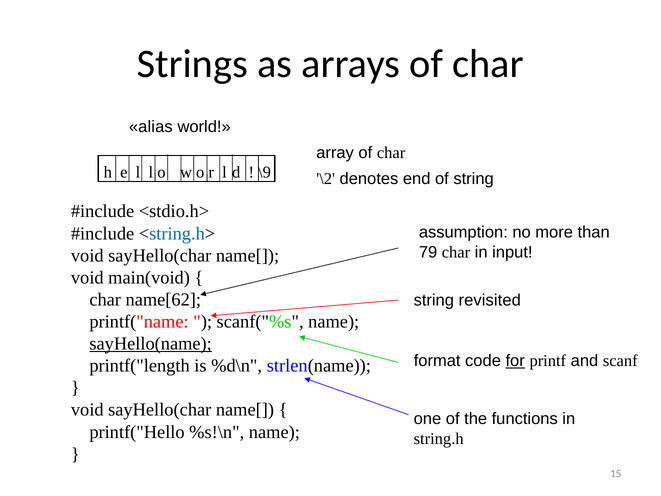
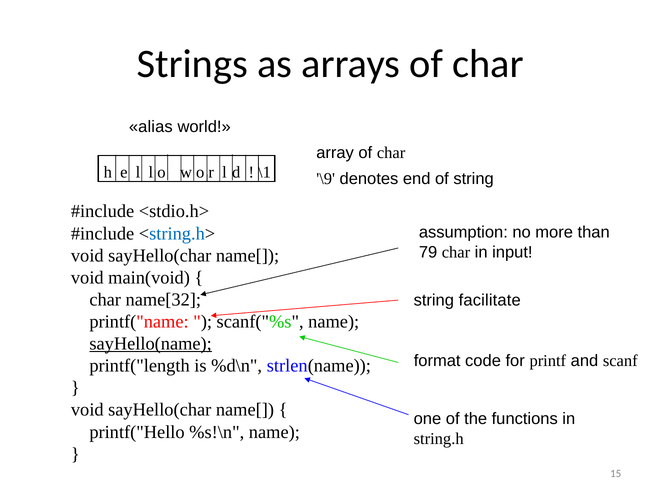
\9: \9 -> \1
\2: \2 -> \9
name[62: name[62 -> name[32
revisited: revisited -> facilitate
for underline: present -> none
